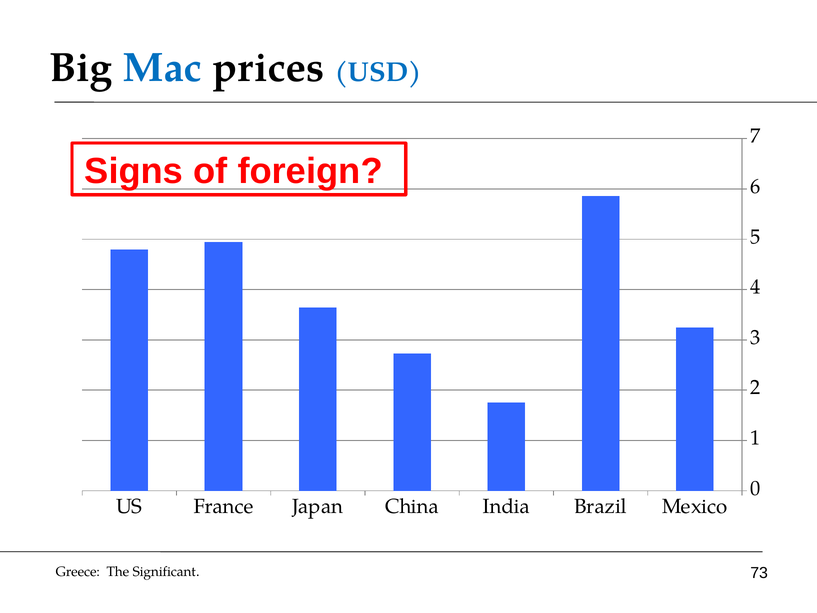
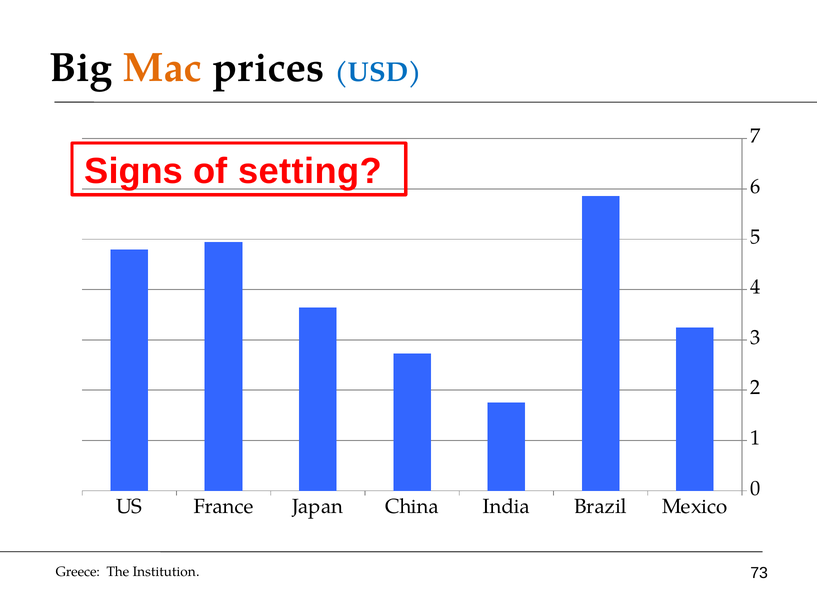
Mac colour: blue -> orange
foreign: foreign -> setting
Significant: Significant -> Institution
